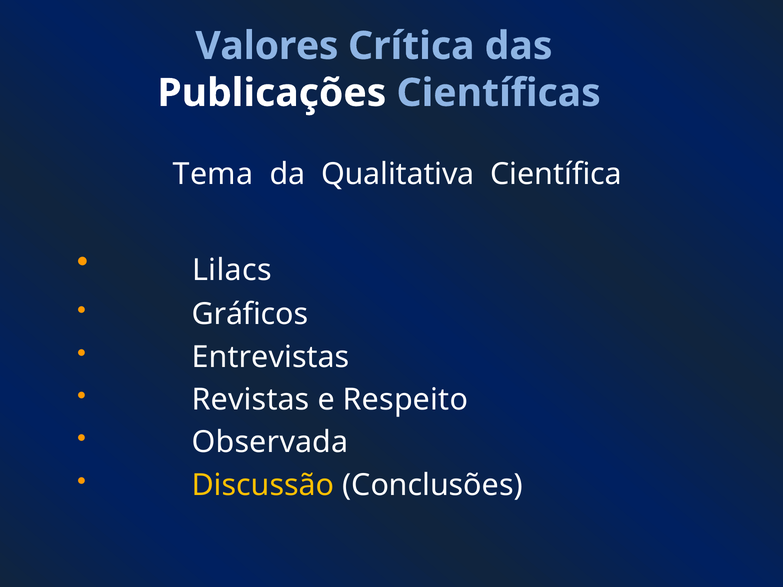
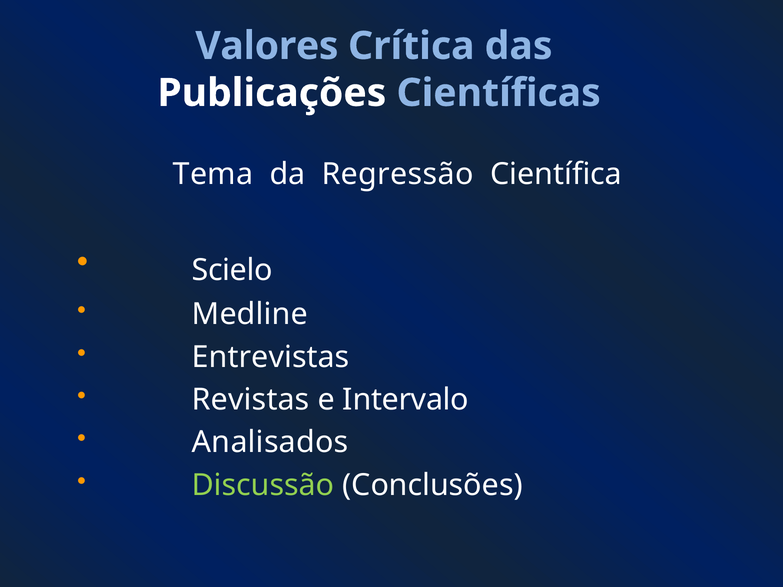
Qualitativa: Qualitativa -> Regressão
Lilacs: Lilacs -> Scielo
Gráficos: Gráficos -> Medline
Respeito: Respeito -> Intervalo
Observada: Observada -> Analisados
Discussão colour: yellow -> light green
